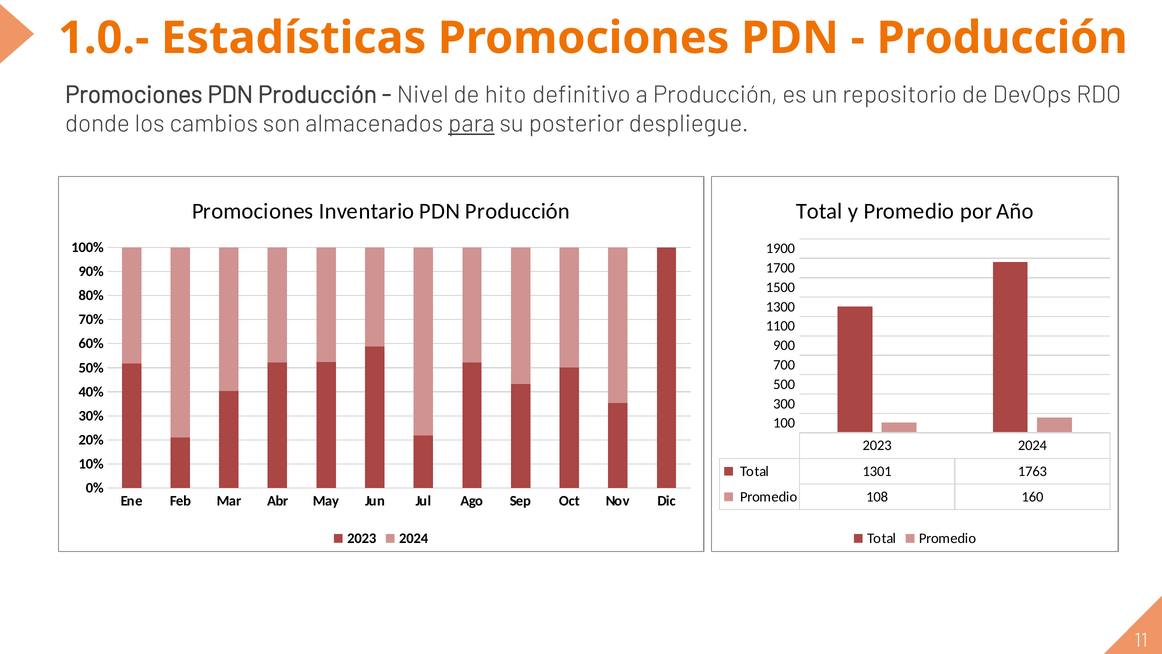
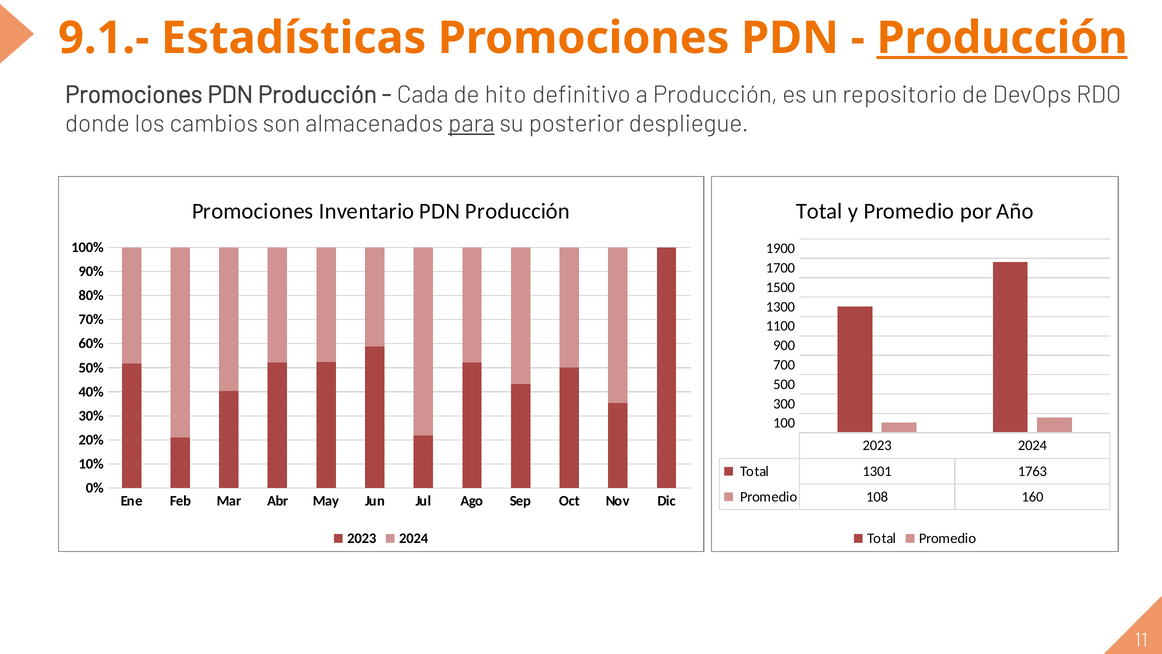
1.0.-: 1.0.- -> 9.1.-
Producción at (1002, 38) underline: none -> present
Nivel: Nivel -> Cada
